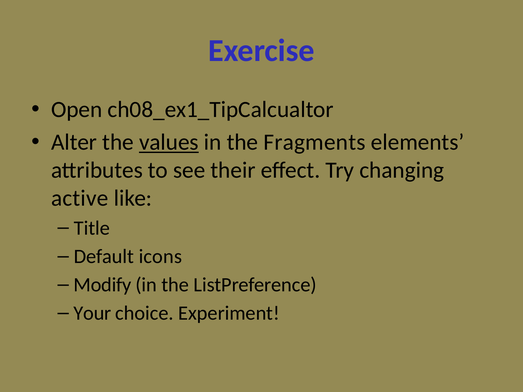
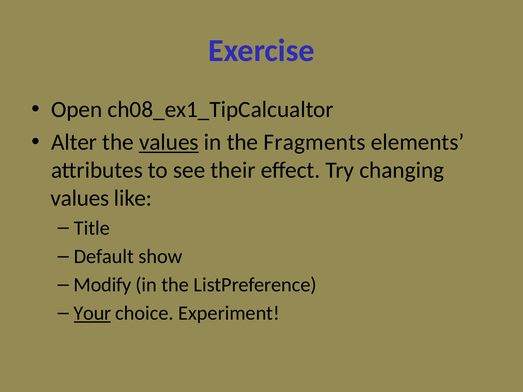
active at (80, 198): active -> values
icons: icons -> show
Your underline: none -> present
